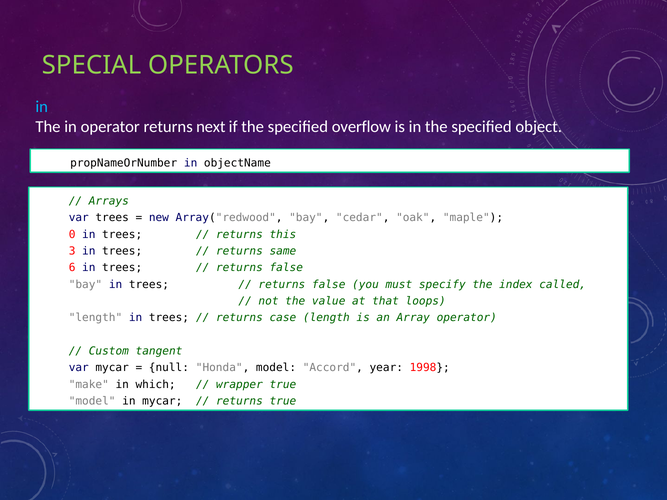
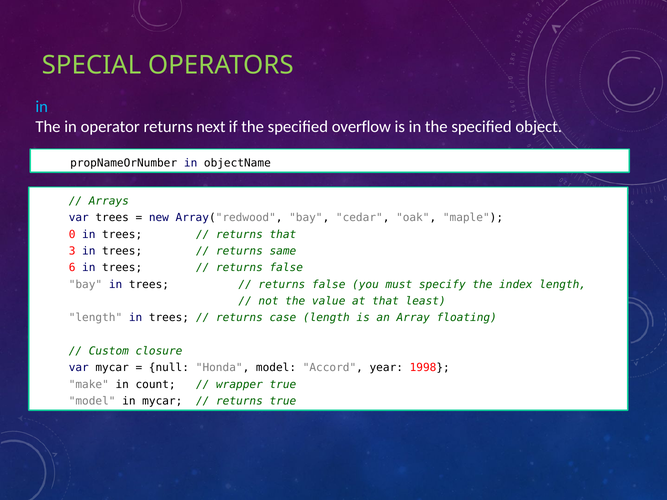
returns this: this -> that
index called: called -> length
loops: loops -> least
Array operator: operator -> floating
tangent: tangent -> closure
which: which -> count
